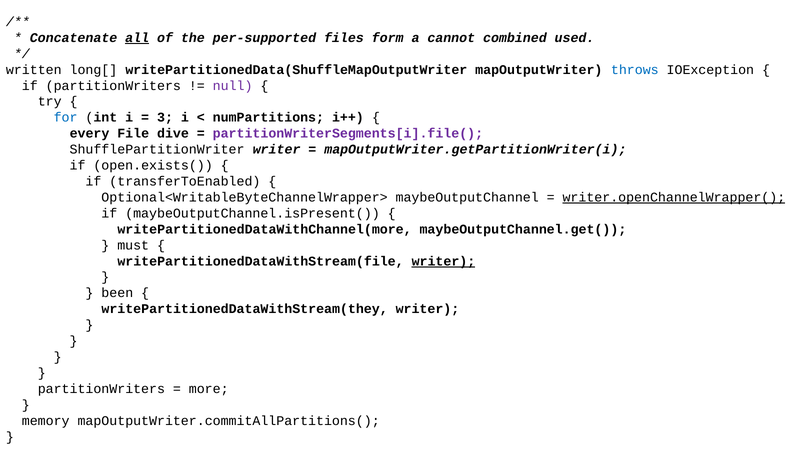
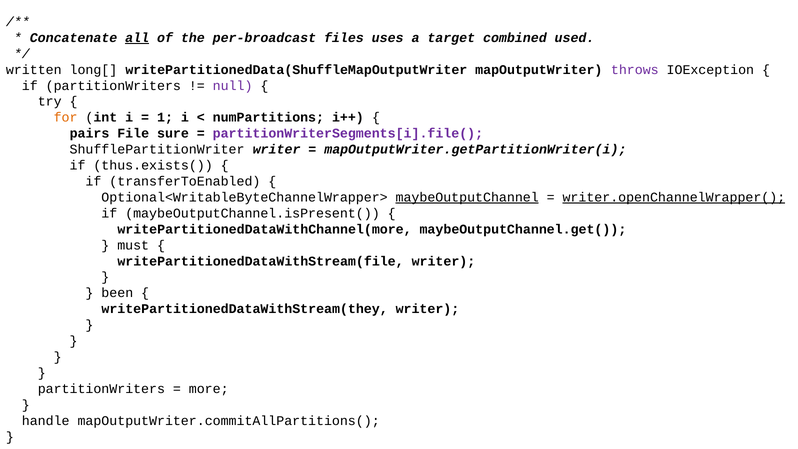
per-supported: per-supported -> per-broadcast
form: form -> uses
cannot: cannot -> target
throws colour: blue -> purple
for colour: blue -> orange
3: 3 -> 1
every: every -> pairs
dive: dive -> sure
open.exists(: open.exists( -> thus.exists(
maybeOutputChannel underline: none -> present
writer at (443, 261) underline: present -> none
memory: memory -> handle
